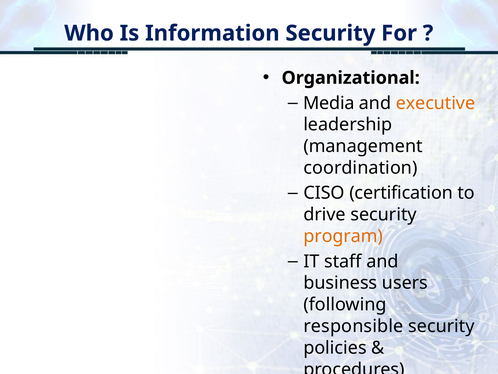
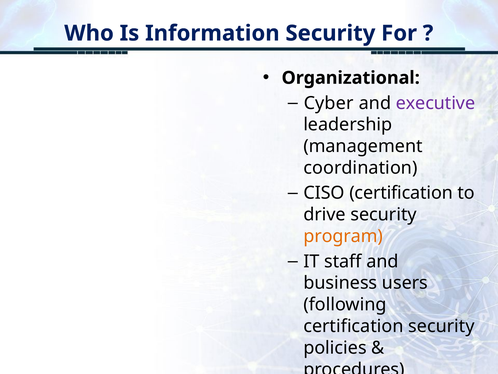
Media: Media -> Cyber
executive colour: orange -> purple
responsible at (353, 326): responsible -> certification
